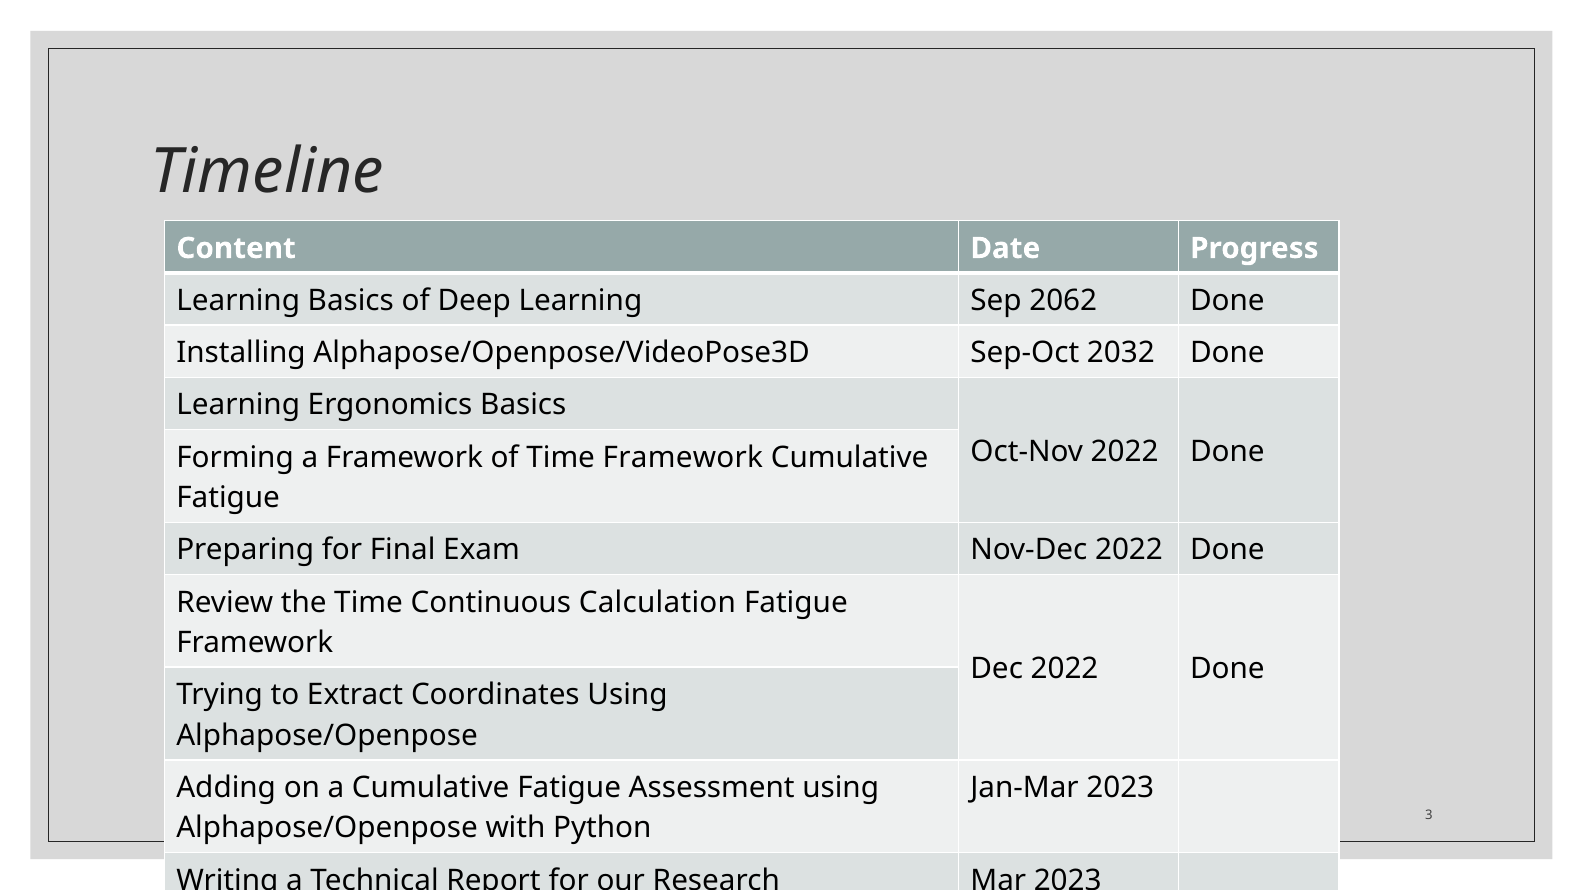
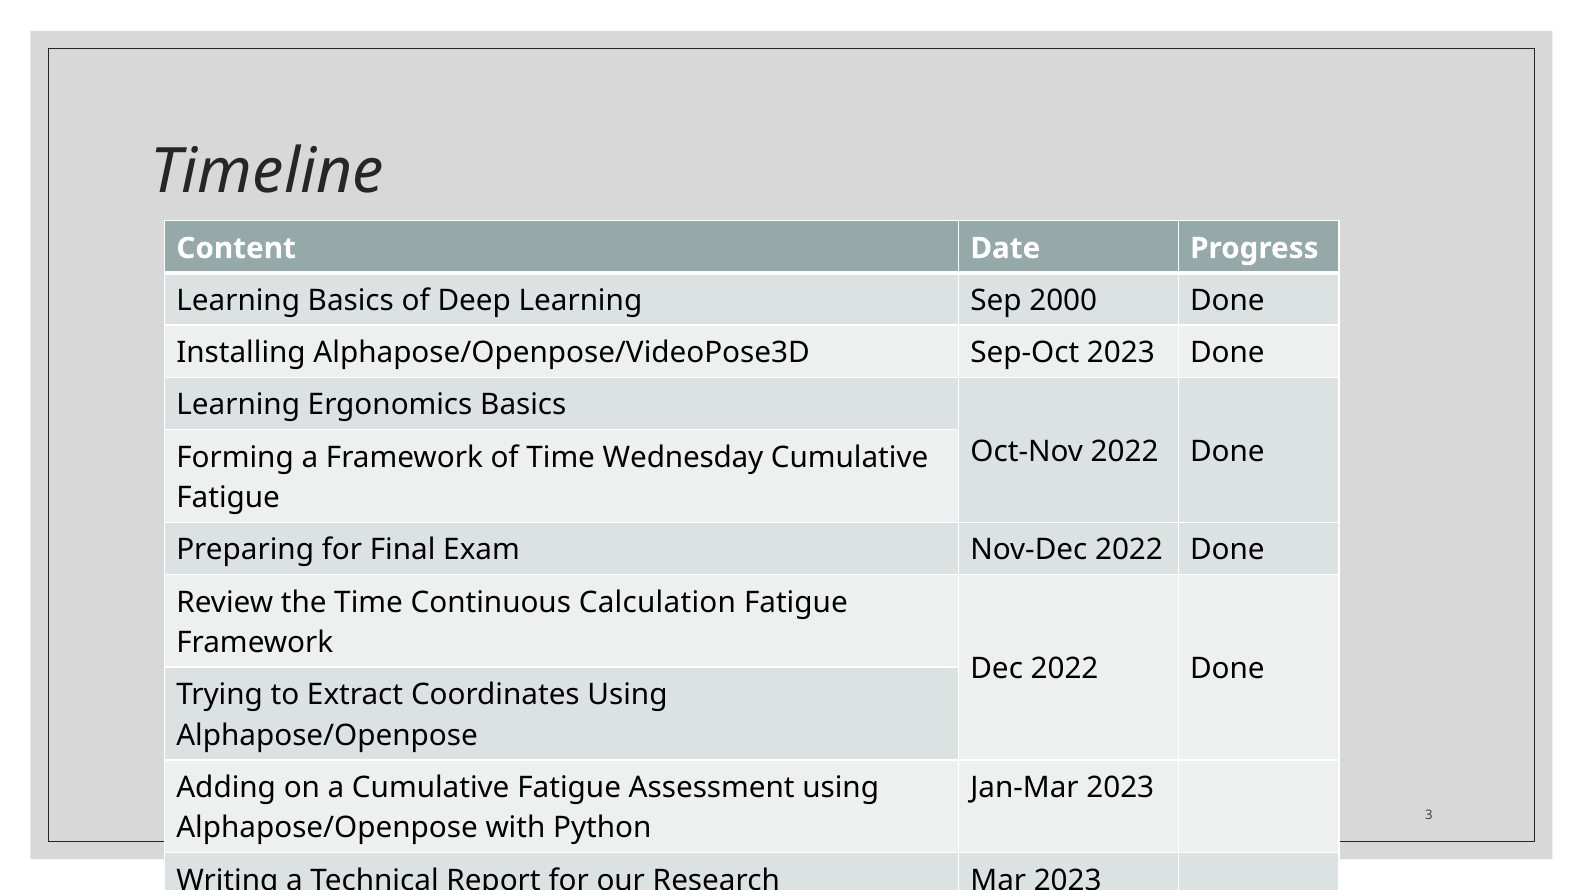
2062: 2062 -> 2000
Sep-Oct 2032: 2032 -> 2023
Time Framework: Framework -> Wednesday
